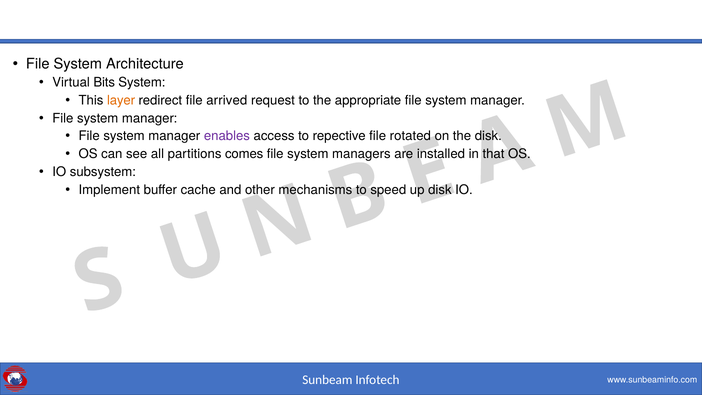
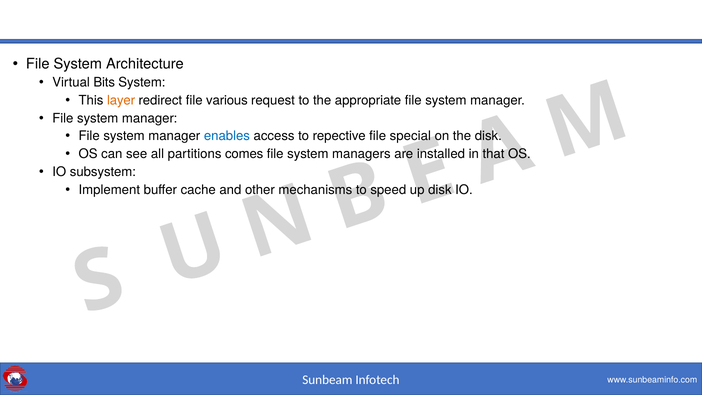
arrived: arrived -> various
enables colour: purple -> blue
rotated: rotated -> special
